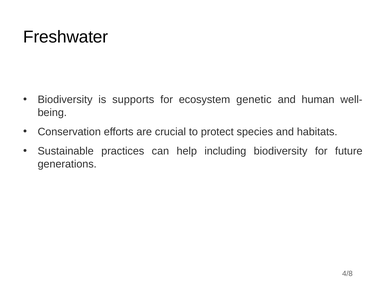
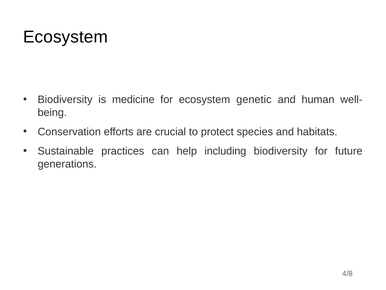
Freshwater at (66, 37): Freshwater -> Ecosystem
supports: supports -> medicine
